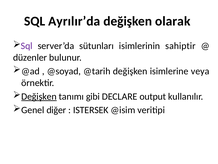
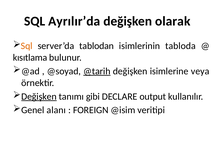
Sql at (27, 46) colour: purple -> orange
sütunları: sütunları -> tablodan
sahiptir: sahiptir -> tabloda
düzenler: düzenler -> kısıtlama
@tarih underline: none -> present
diğer: diğer -> alanı
ISTERSEK: ISTERSEK -> FOREIGN
